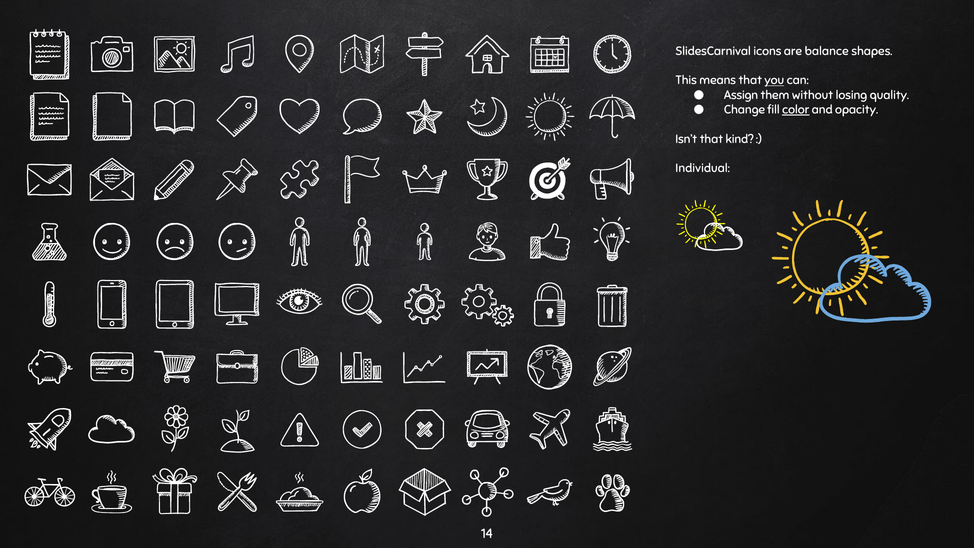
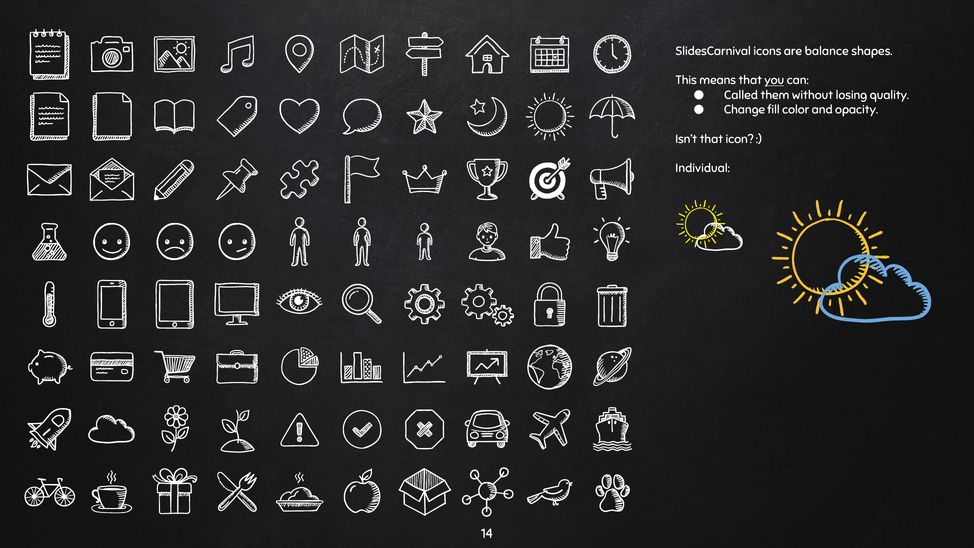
Assign: Assign -> Called
color underline: present -> none
kind: kind -> icon
